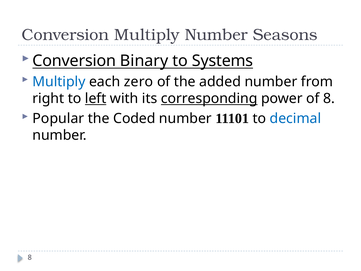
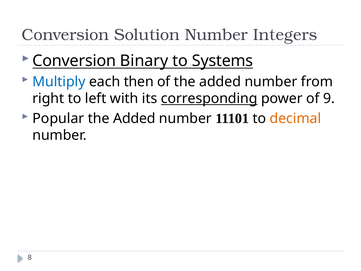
Conversion Multiply: Multiply -> Solution
Seasons: Seasons -> Integers
zero: zero -> then
left underline: present -> none
of 8: 8 -> 9
Coded at (134, 118): Coded -> Added
decimal colour: blue -> orange
